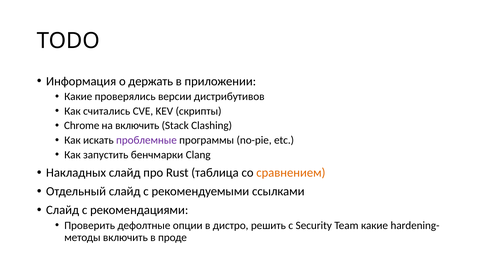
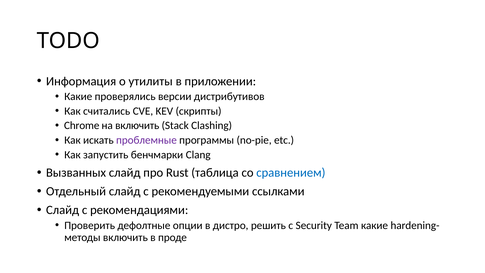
держать: держать -> утилиты
Накладных: Накладных -> Вызванных
сравнением colour: orange -> blue
